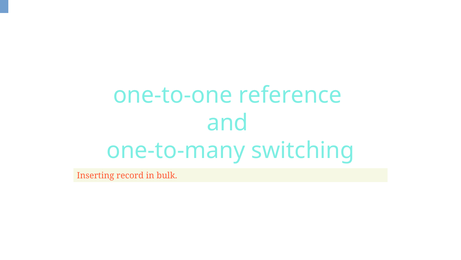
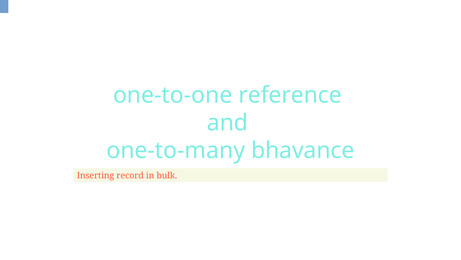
switching: switching -> bhavance
